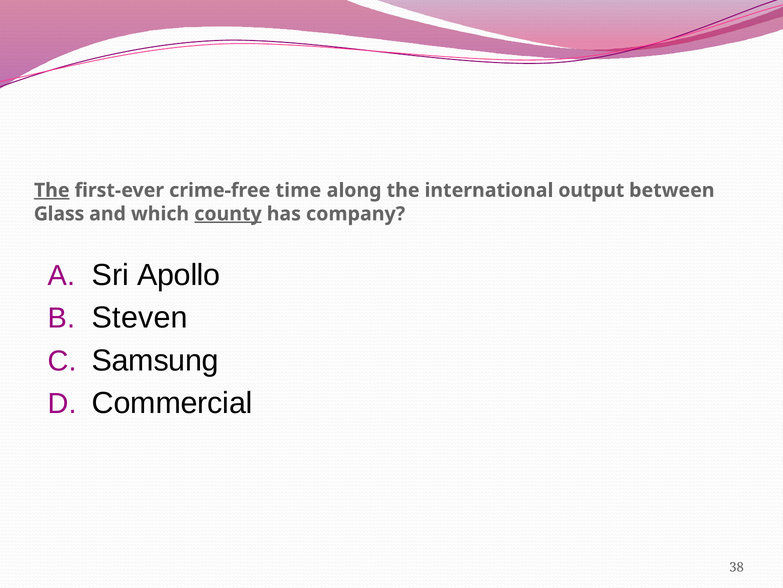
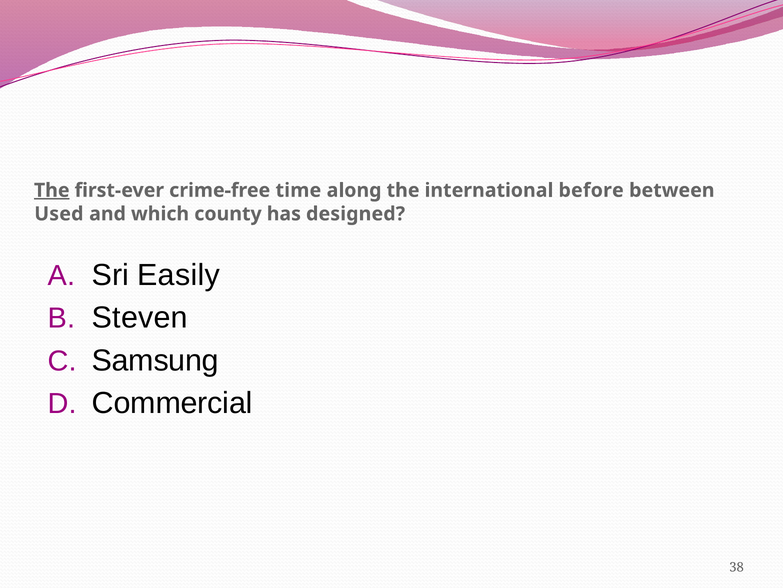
output: output -> before
Glass: Glass -> Used
county underline: present -> none
company: company -> designed
Apollo: Apollo -> Easily
